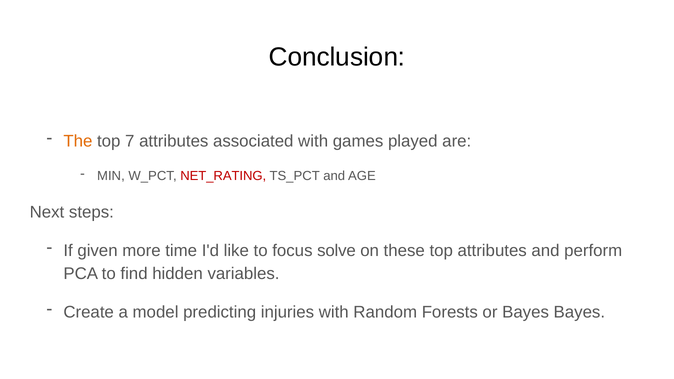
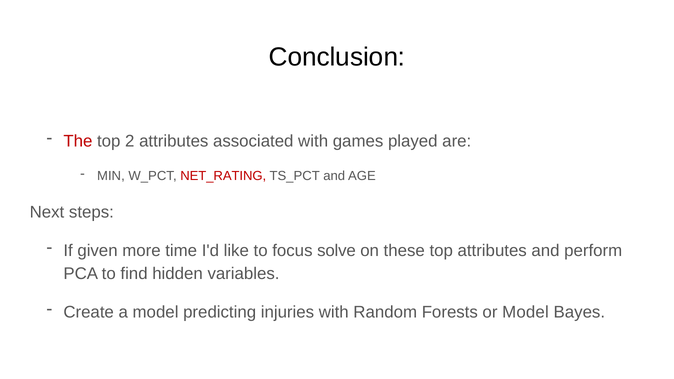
The colour: orange -> red
7: 7 -> 2
or Bayes: Bayes -> Model
